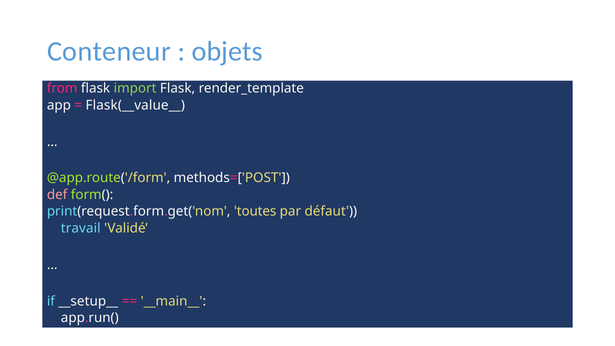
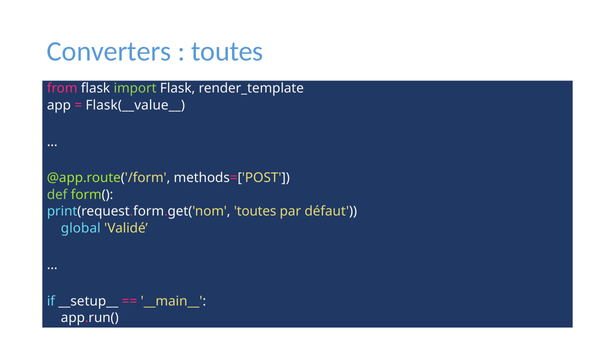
Conteneur: Conteneur -> Converters
objets at (227, 52): objets -> toutes
def colour: pink -> light green
travail: travail -> global
